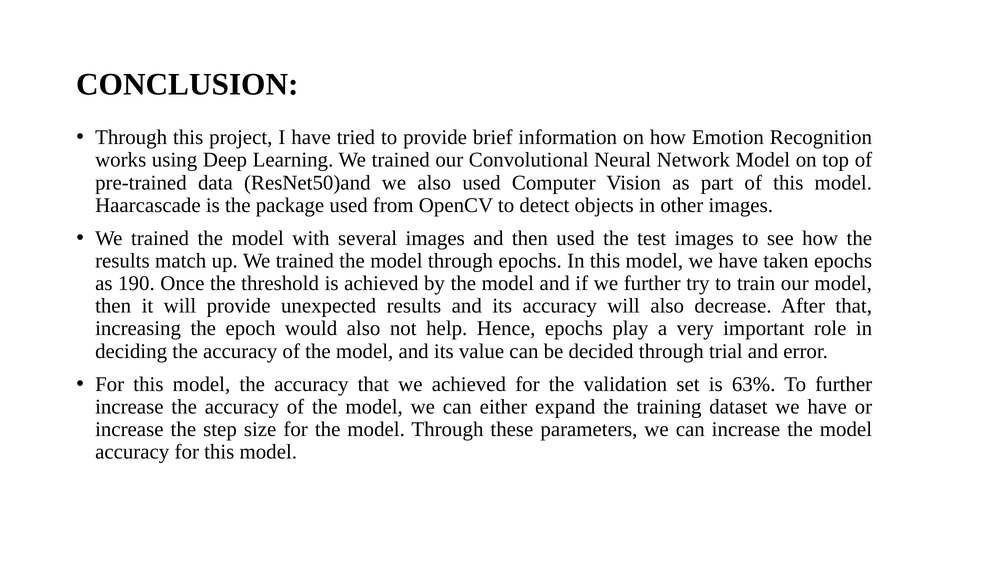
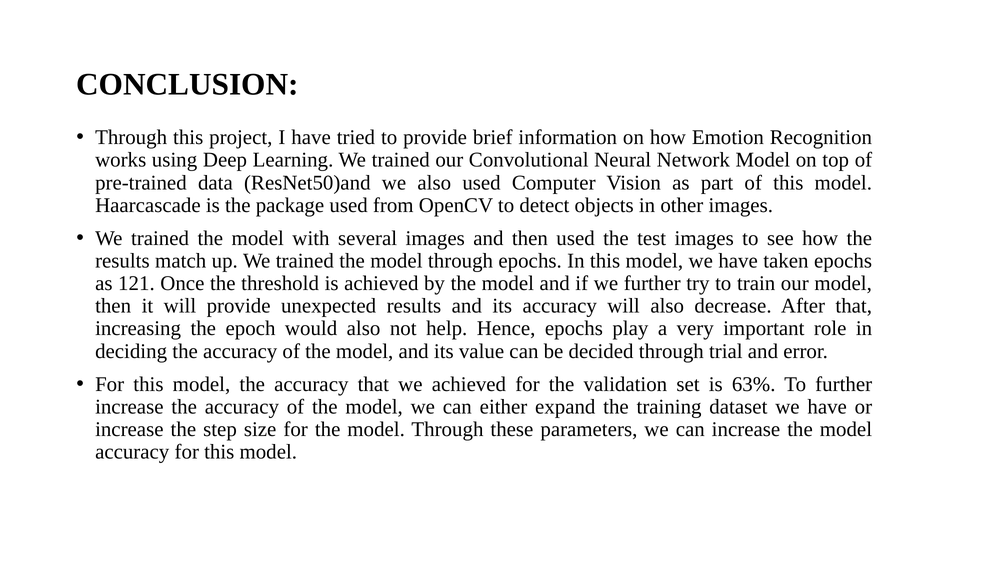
190: 190 -> 121
